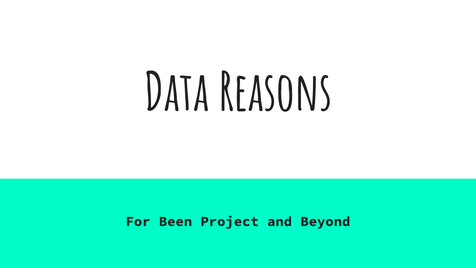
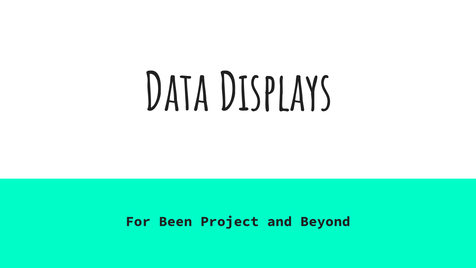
Reasons: Reasons -> Displays
